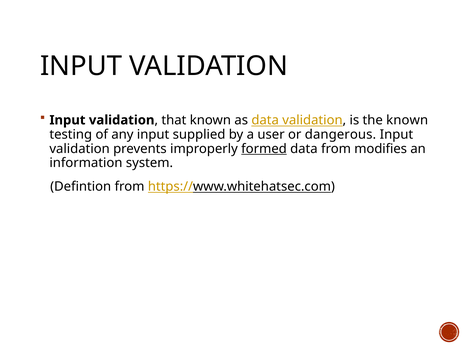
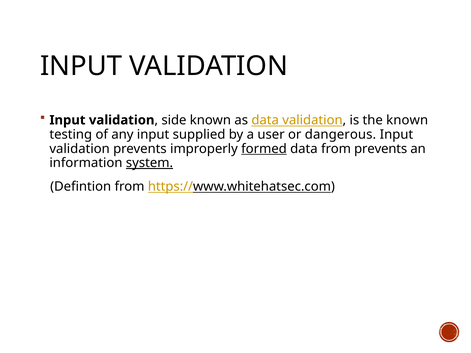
that: that -> side
from modifies: modifies -> prevents
system underline: none -> present
